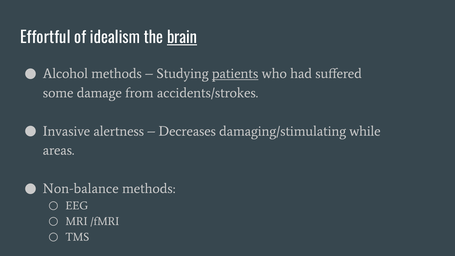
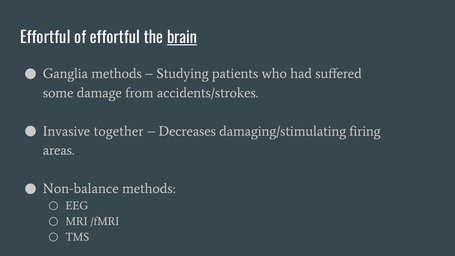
of idealism: idealism -> effortful
Alcohol: Alcohol -> Ganglia
patients underline: present -> none
alertness: alertness -> together
while: while -> firing
